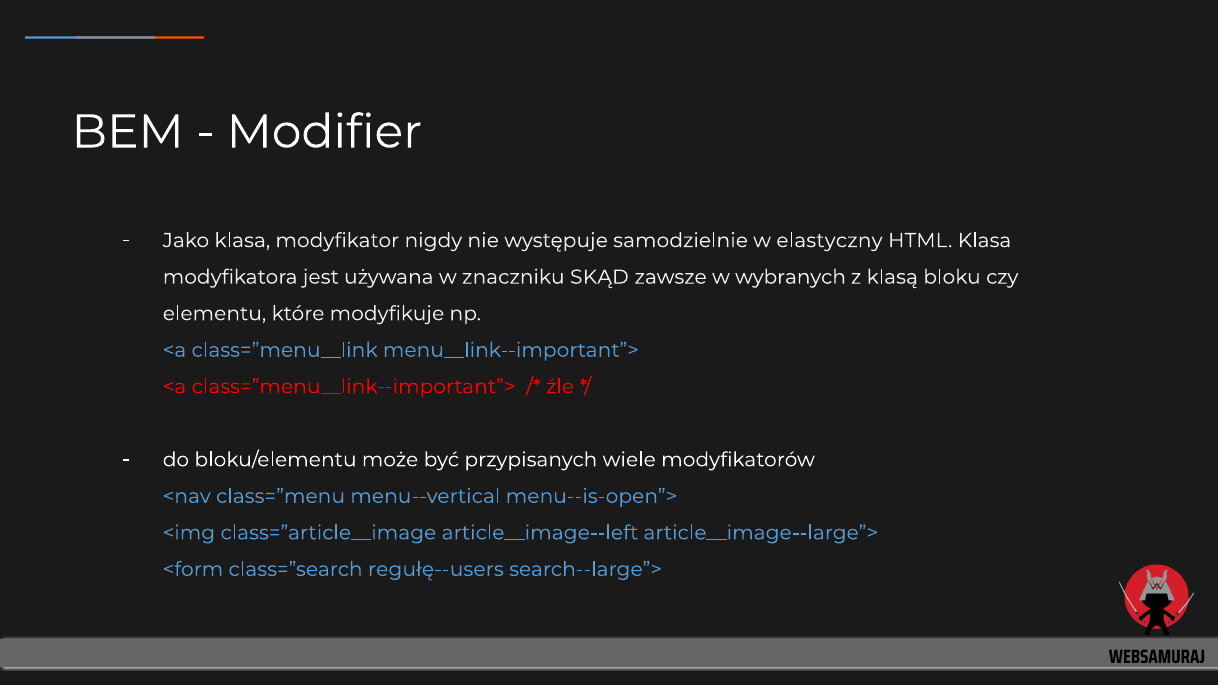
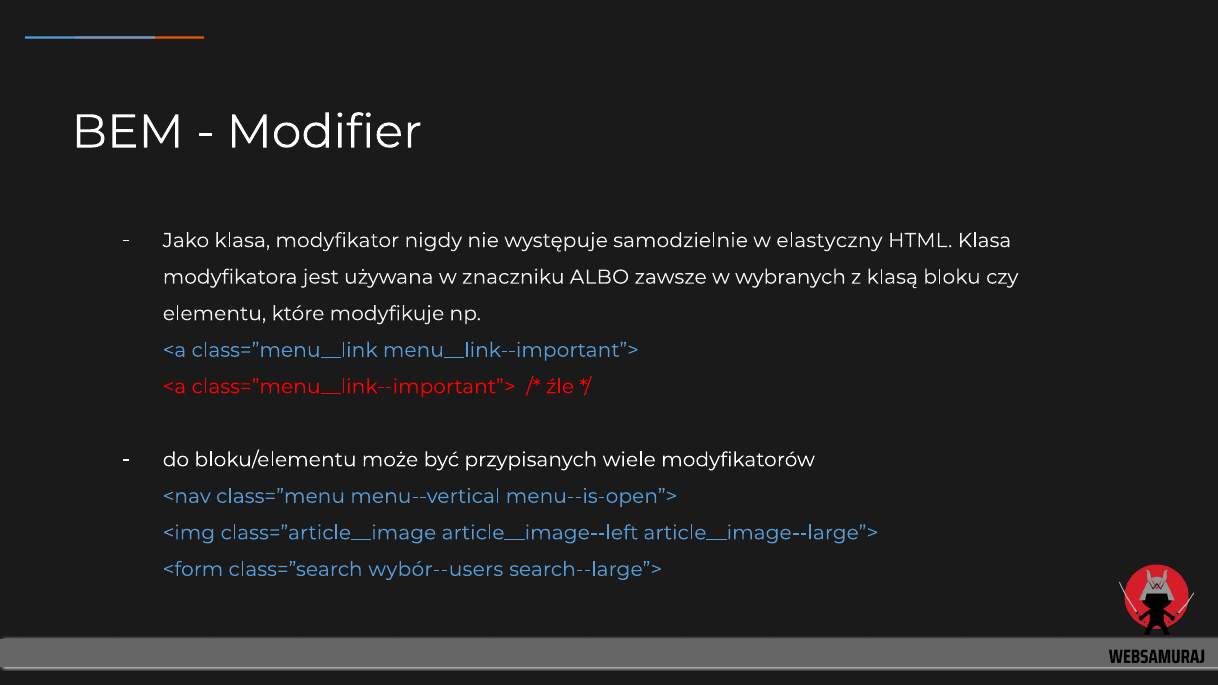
SKĄD: SKĄD -> ALBO
regułę--users: regułę--users -> wybór--users
